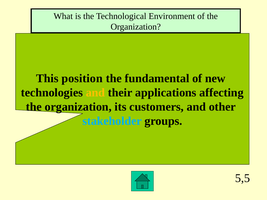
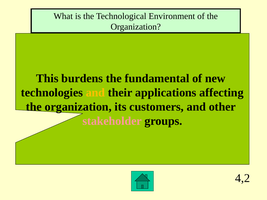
position: position -> burdens
stakeholder colour: light blue -> pink
5,5: 5,5 -> 4,2
